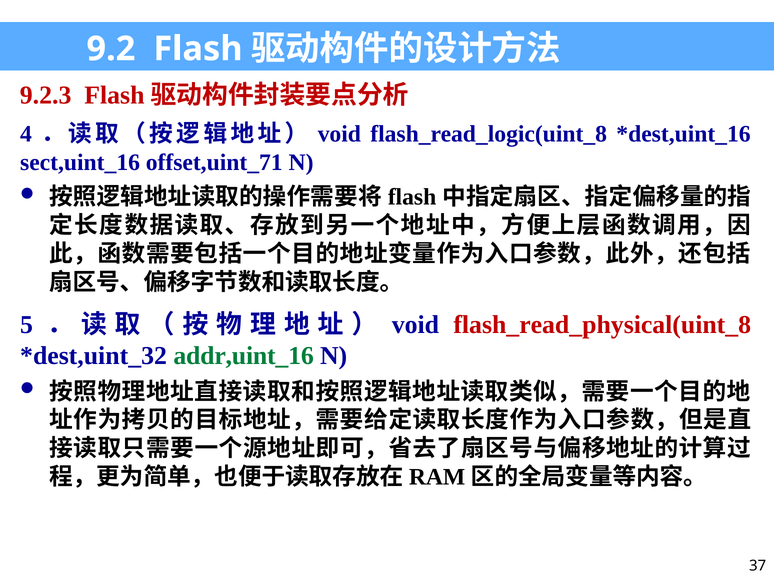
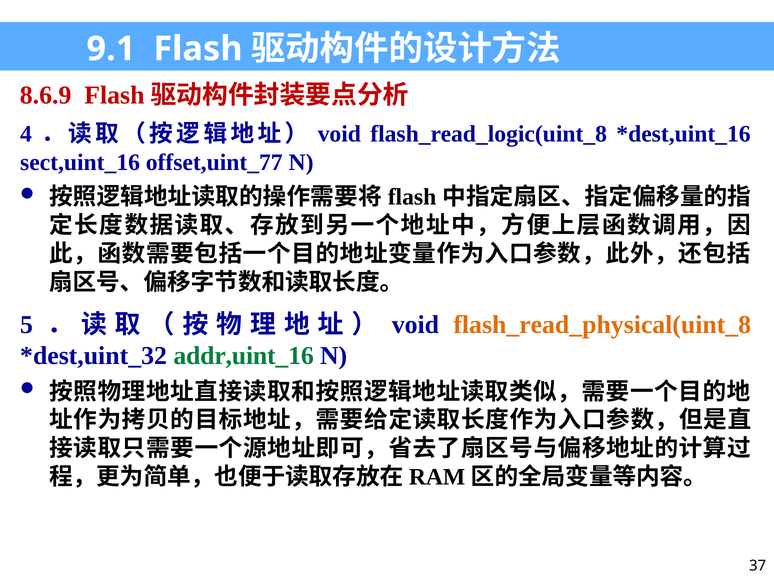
9.2: 9.2 -> 9.1
9.2.3: 9.2.3 -> 8.6.9
offset,uint_71: offset,uint_71 -> offset,uint_77
flash_read_physical(uint_8 colour: red -> orange
